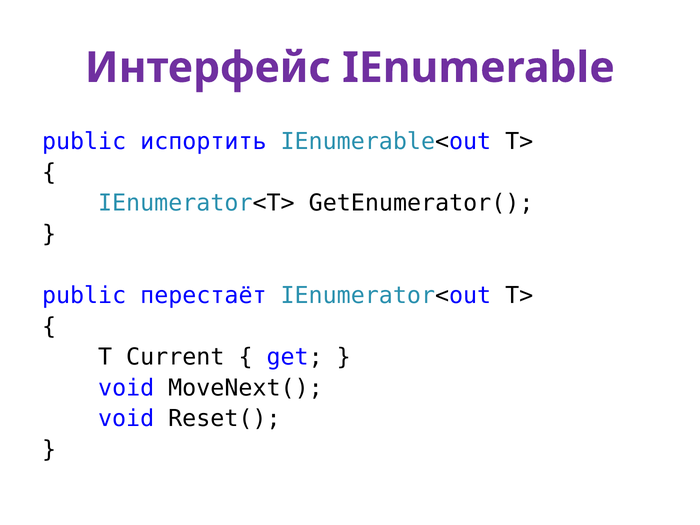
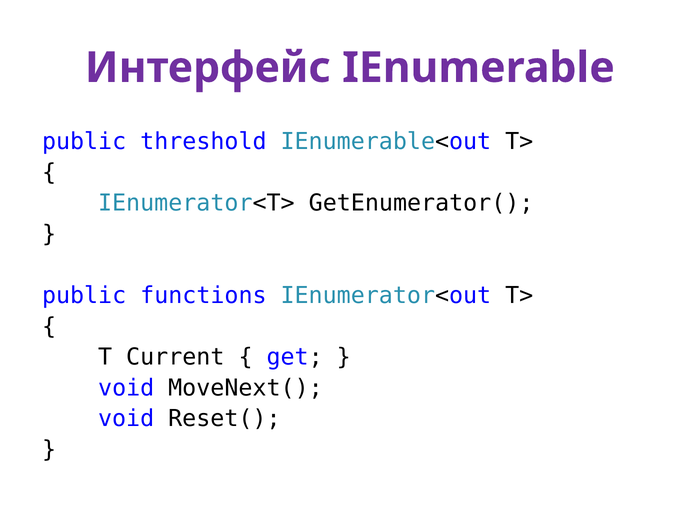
испортить: испортить -> threshold
перестаёт: перестаёт -> functions
